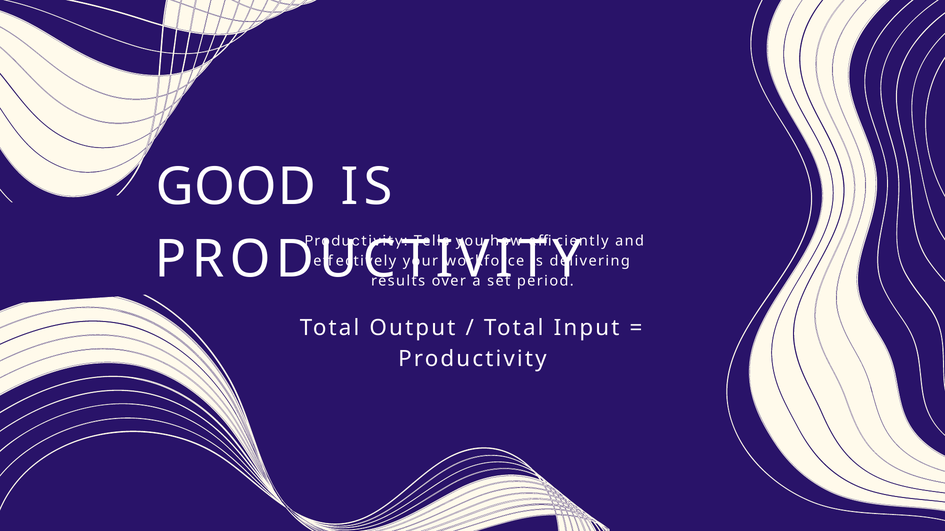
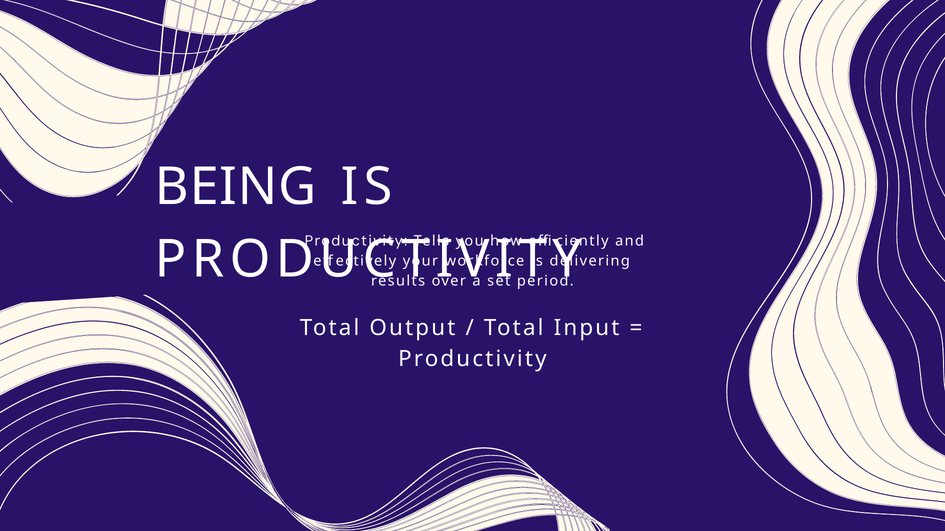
GOOD: GOOD -> BEING
